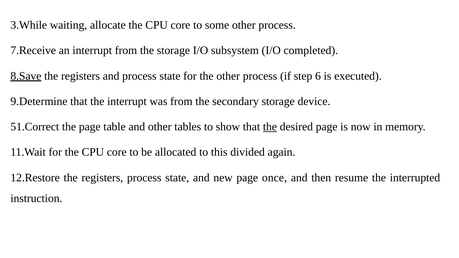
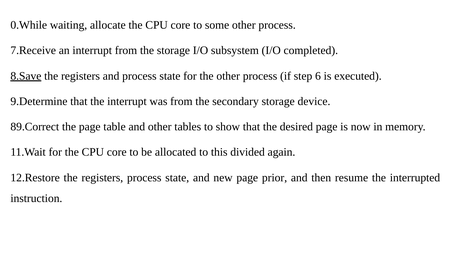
3.While: 3.While -> 0.While
51.Correct: 51.Correct -> 89.Correct
the at (270, 127) underline: present -> none
once: once -> prior
